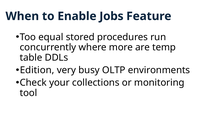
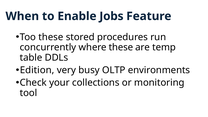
Too equal: equal -> these
where more: more -> these
